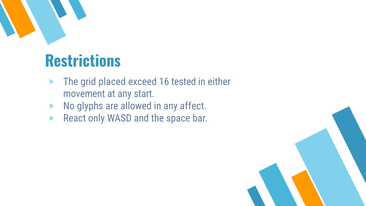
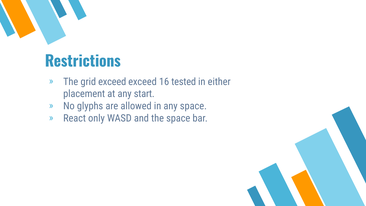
grid placed: placed -> exceed
movement: movement -> placement
any affect: affect -> space
